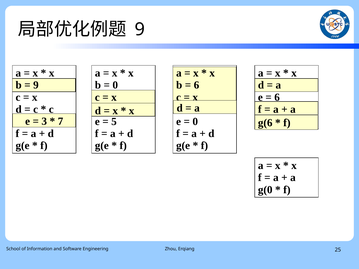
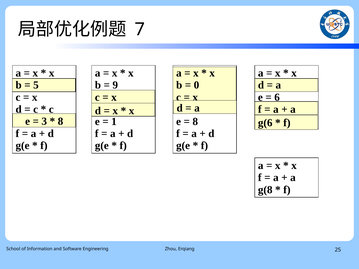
9 at (140, 29): 9 -> 7
9 at (36, 85): 9 -> 5
0 at (115, 85): 0 -> 9
6 at (196, 85): 6 -> 0
7 at (60, 121): 7 -> 8
5: 5 -> 1
0 at (195, 122): 0 -> 8
g(0: g(0 -> g(8
